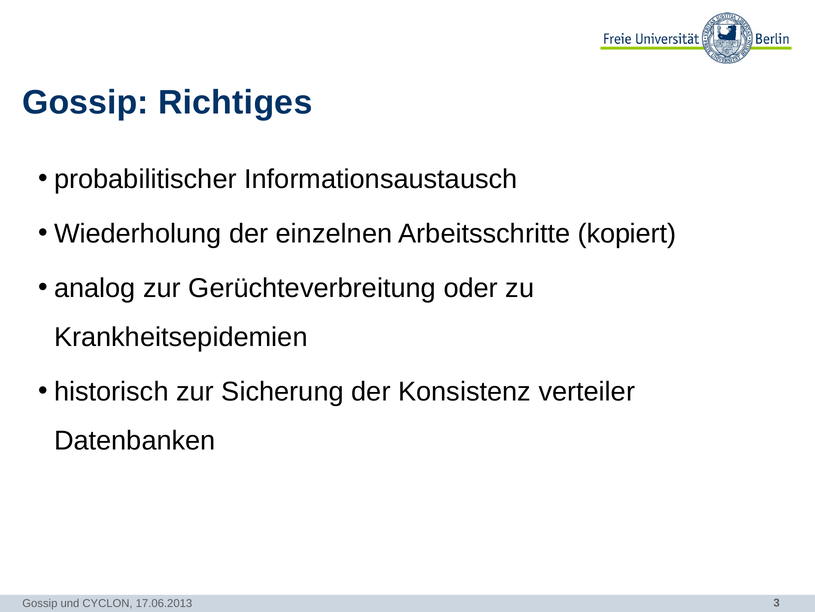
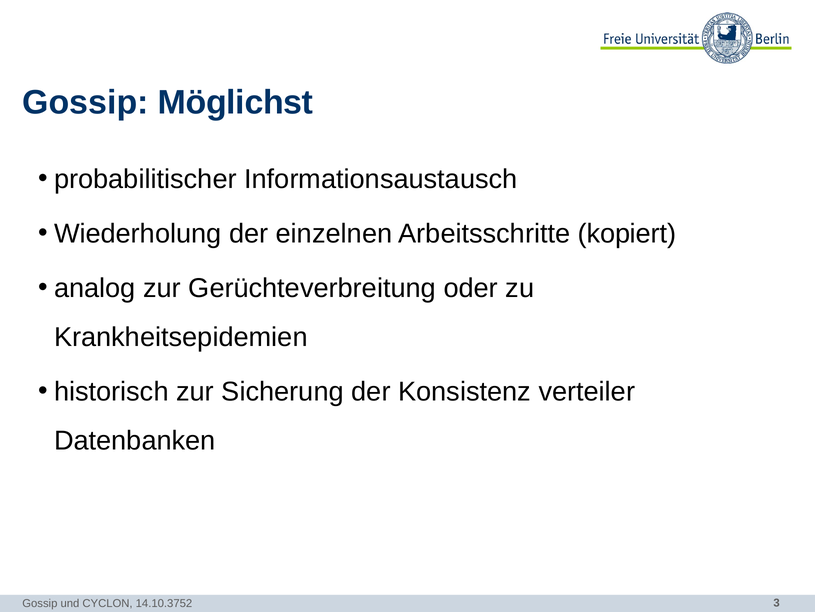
Richtiges: Richtiges -> Möglichst
17.06.2013: 17.06.2013 -> 14.10.3752
